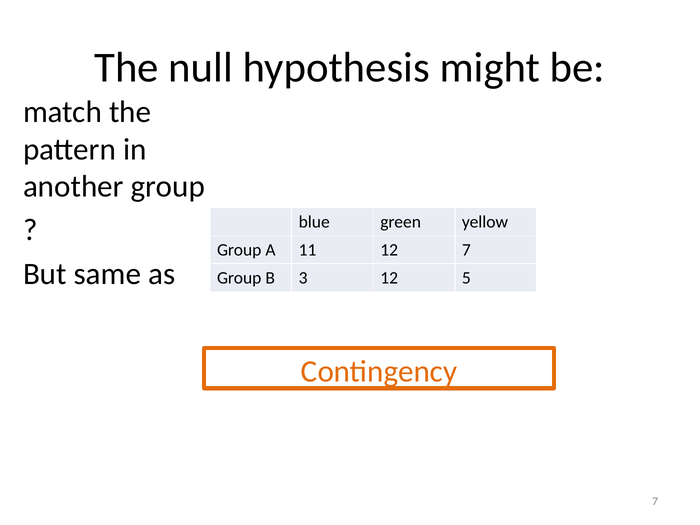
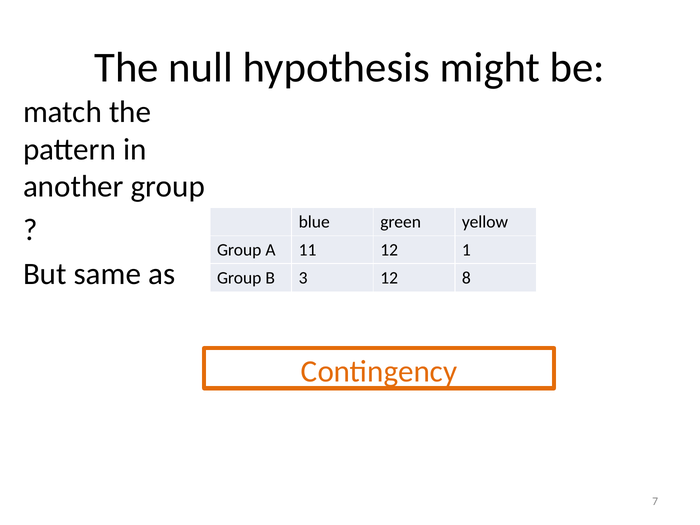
12 7: 7 -> 1
5: 5 -> 8
